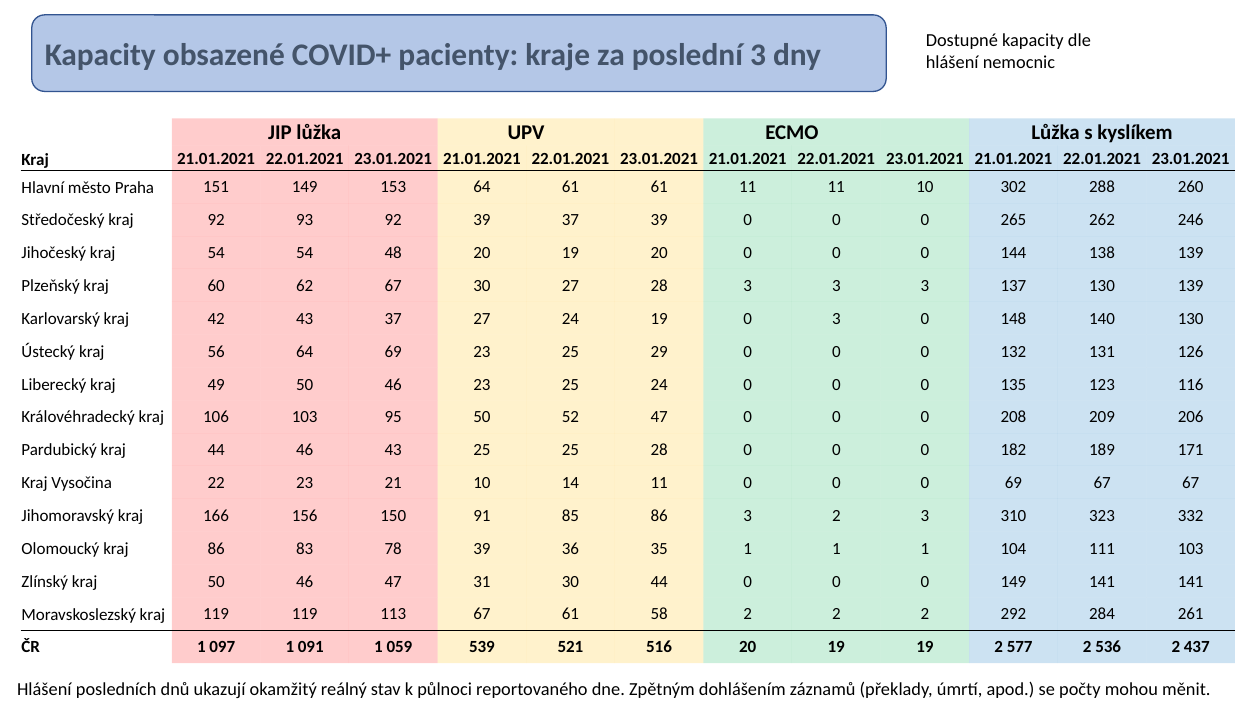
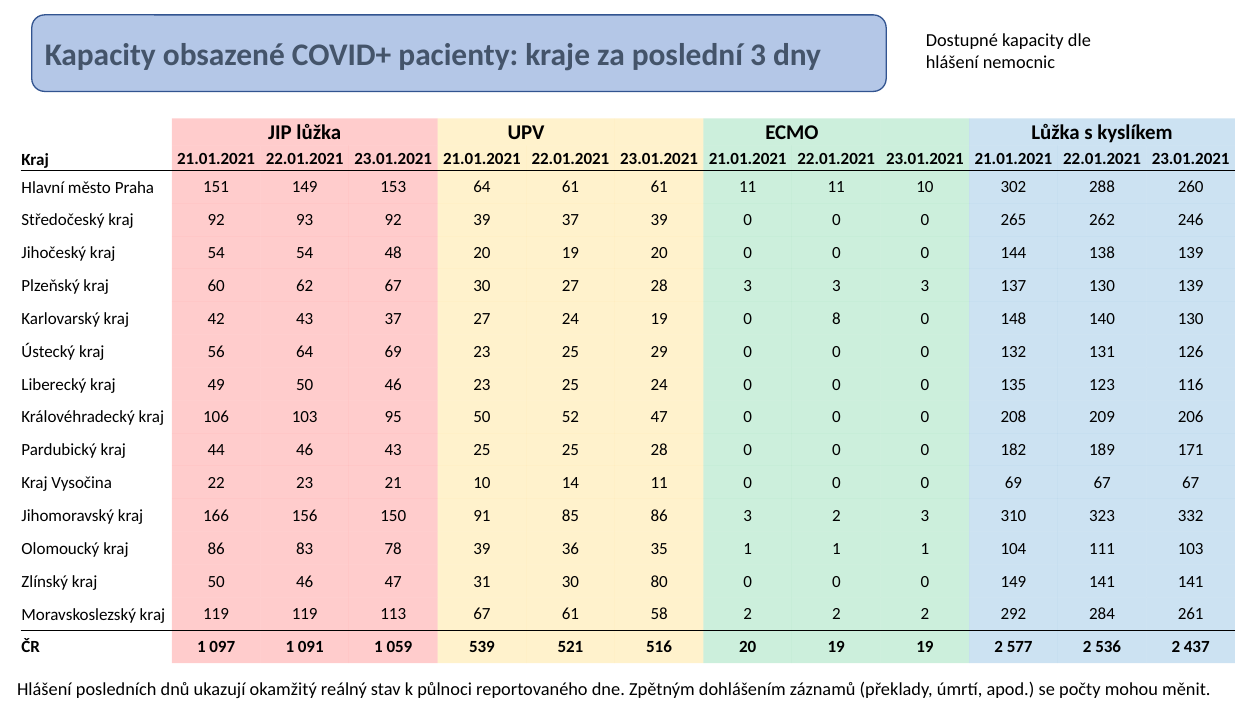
0 3: 3 -> 8
30 44: 44 -> 80
